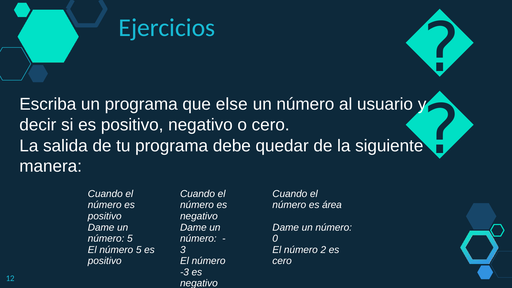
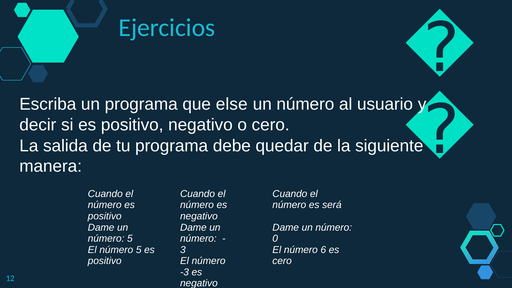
área: área -> será
2: 2 -> 6
